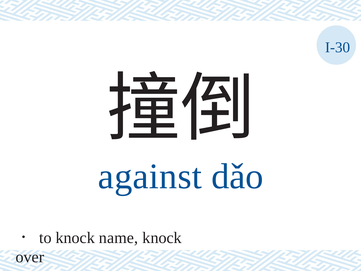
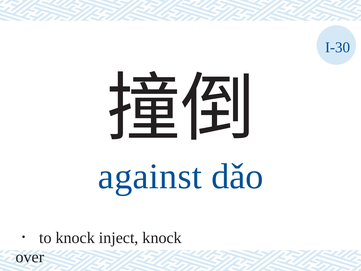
name: name -> inject
